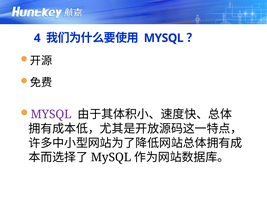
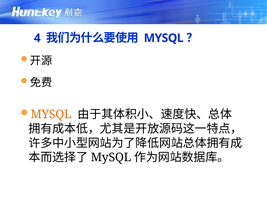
MYSQL at (51, 114) colour: purple -> orange
